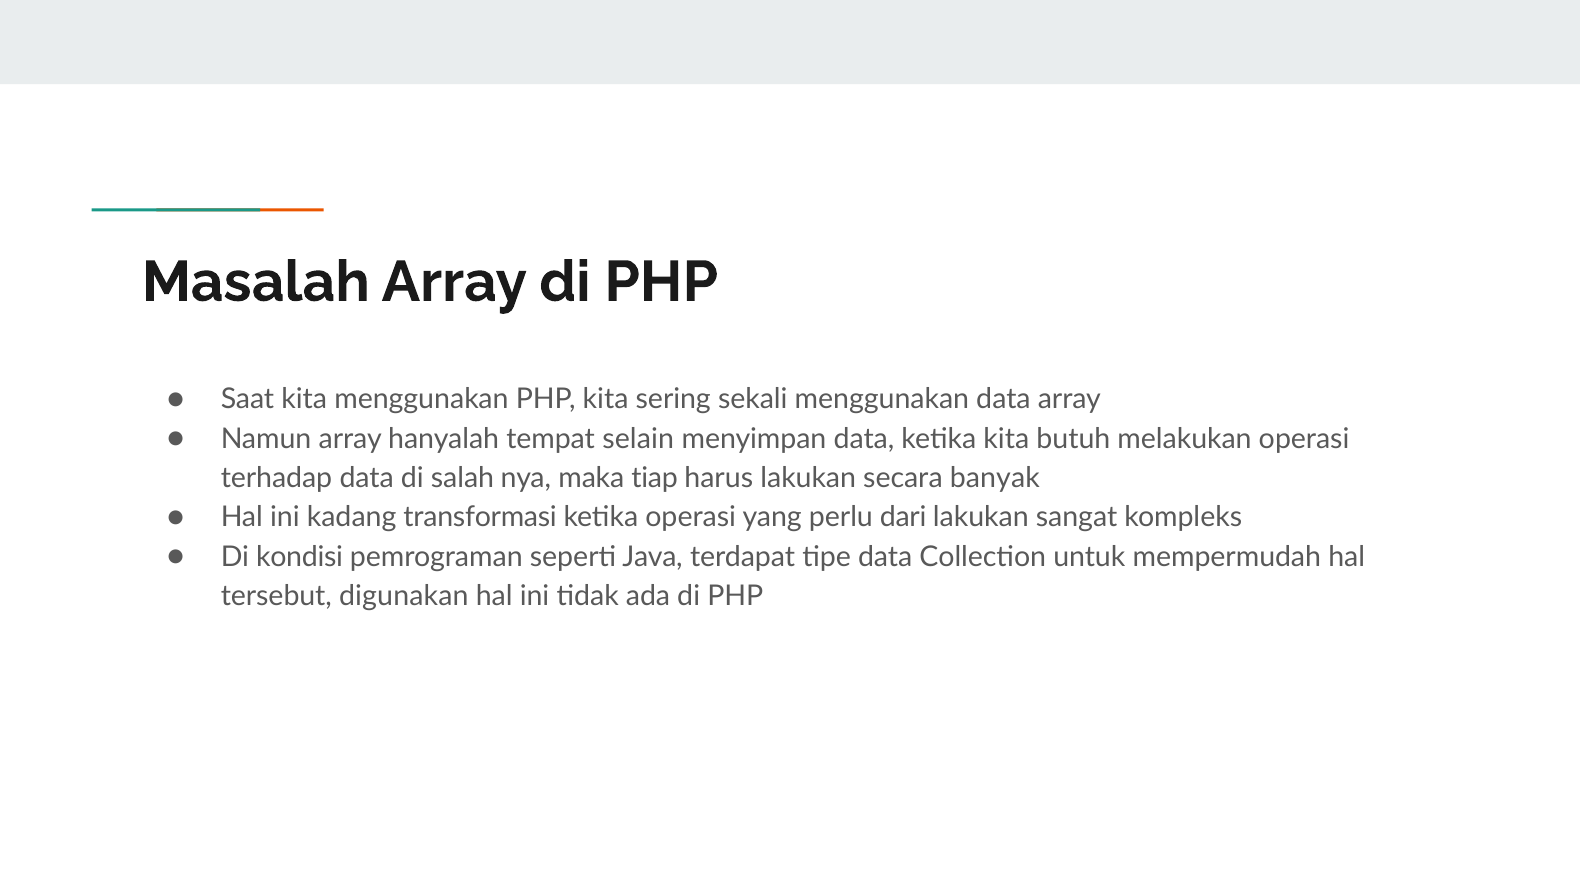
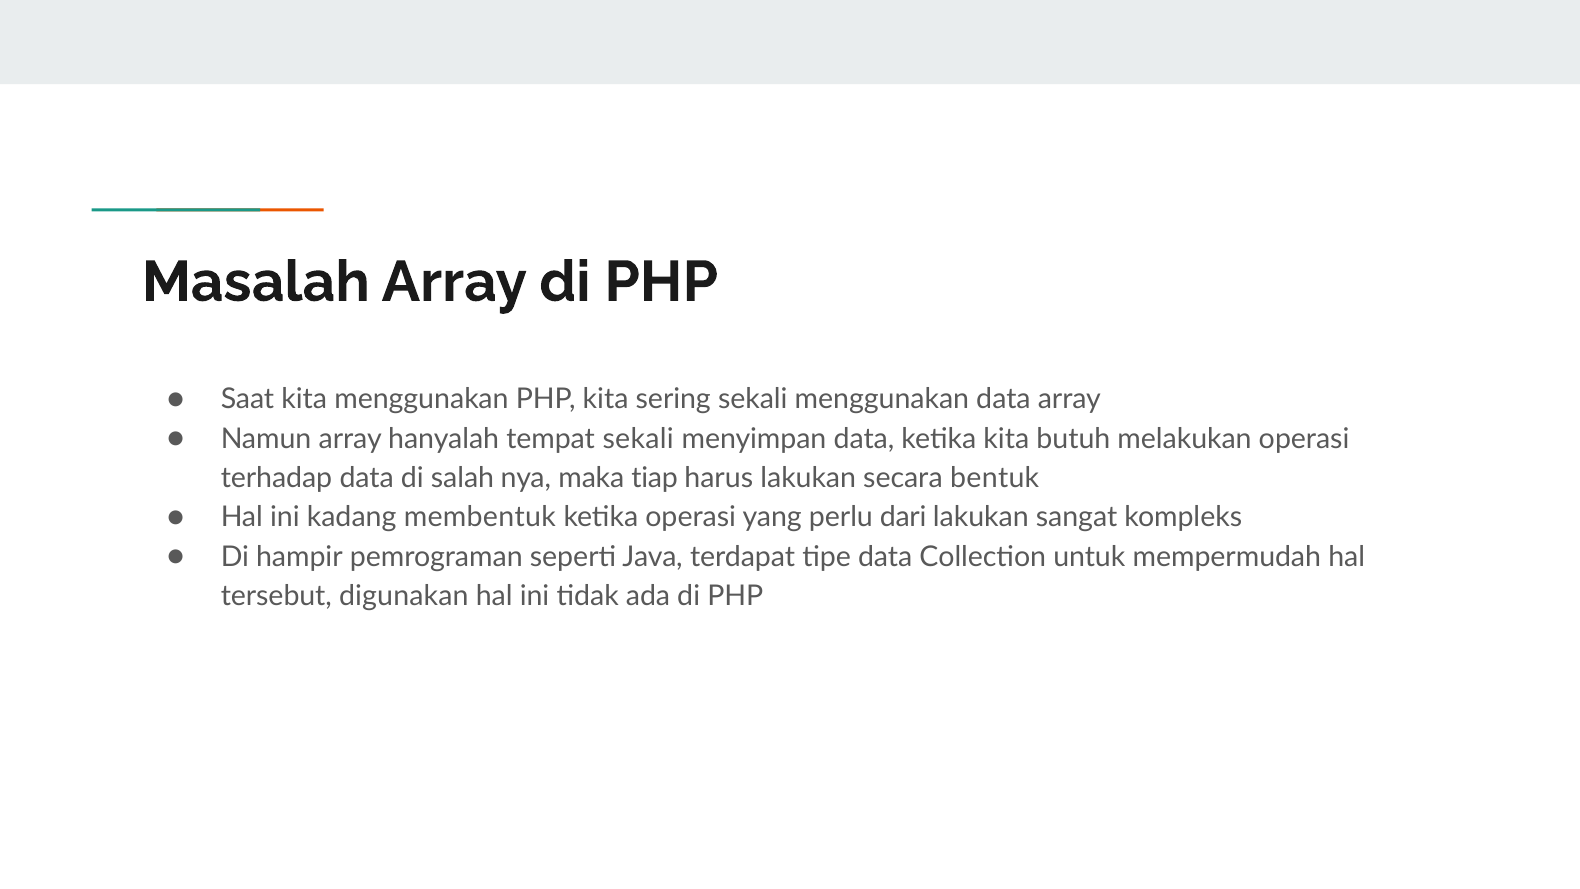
tempat selain: selain -> sekali
banyak: banyak -> bentuk
transformasi: transformasi -> membentuk
kondisi: kondisi -> hampir
